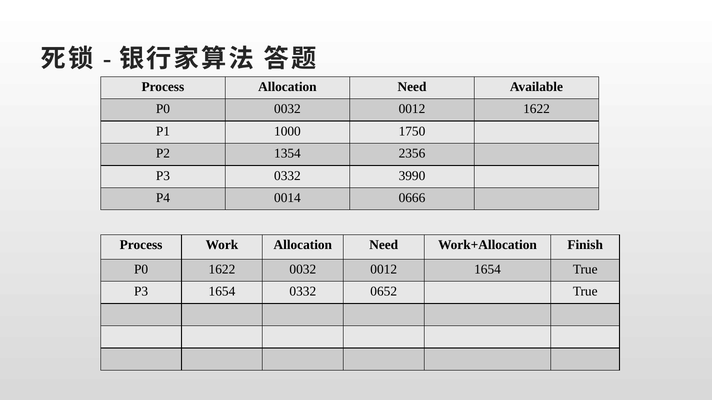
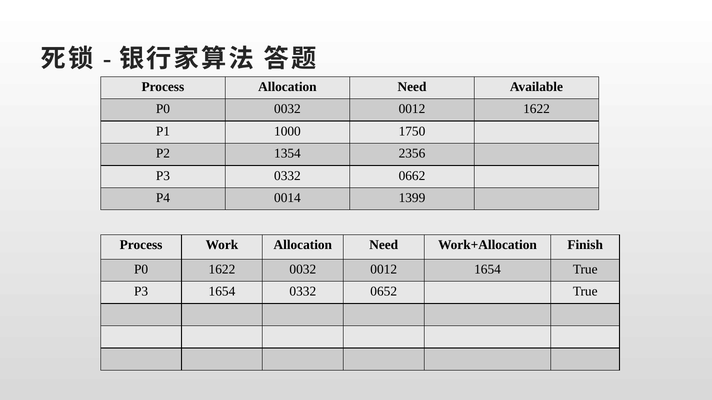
3990: 3990 -> 0662
0666: 0666 -> 1399
